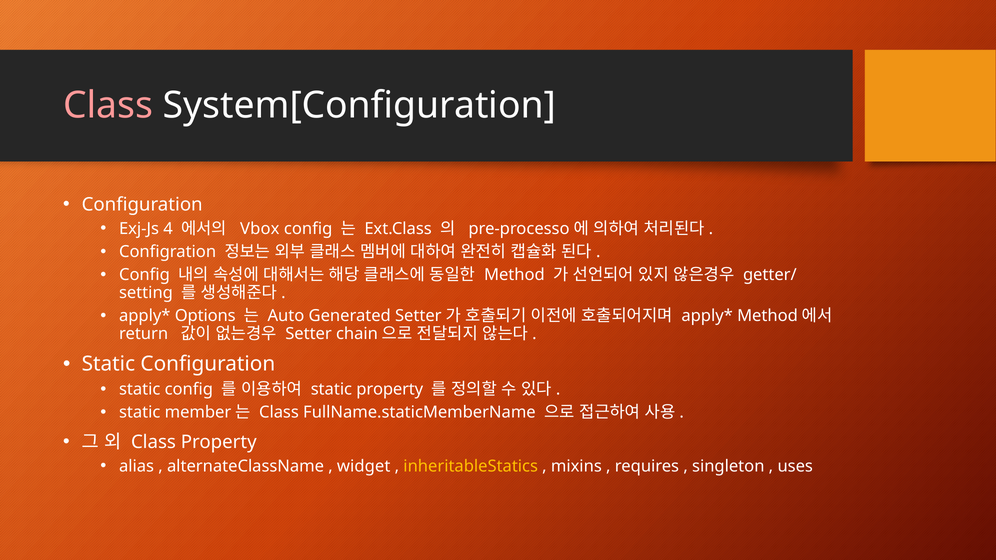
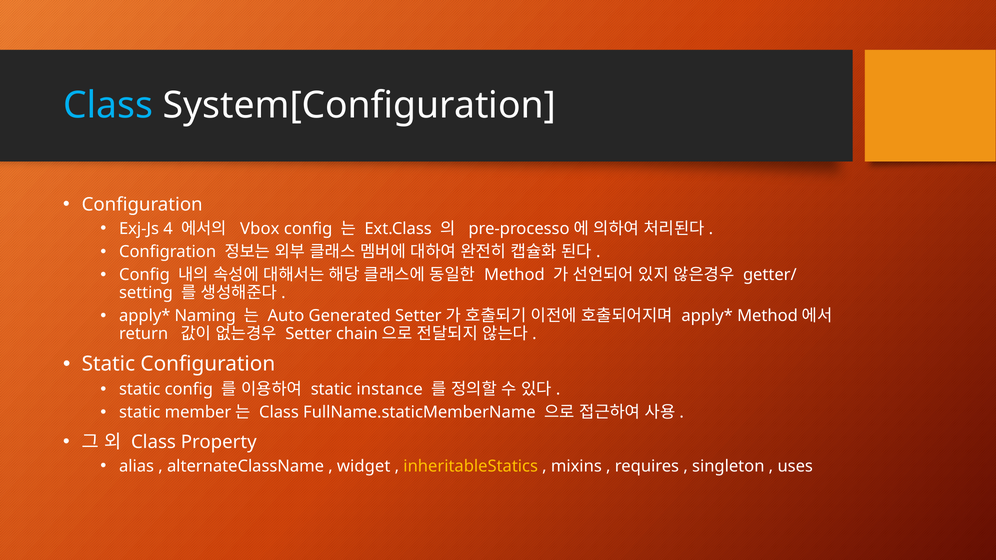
Class at (108, 105) colour: pink -> light blue
Options: Options -> Naming
static property: property -> instance
